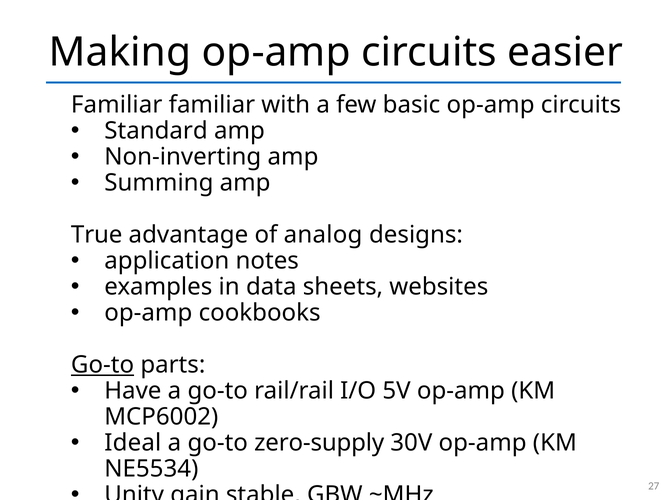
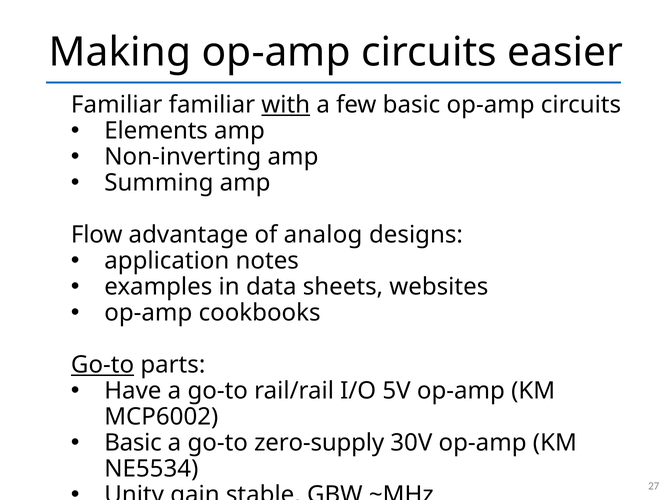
with underline: none -> present
Standard: Standard -> Elements
True: True -> Flow
Ideal at (133, 443): Ideal -> Basic
